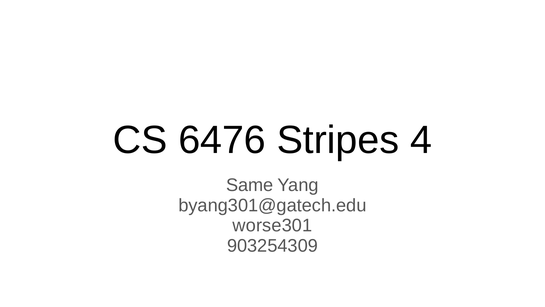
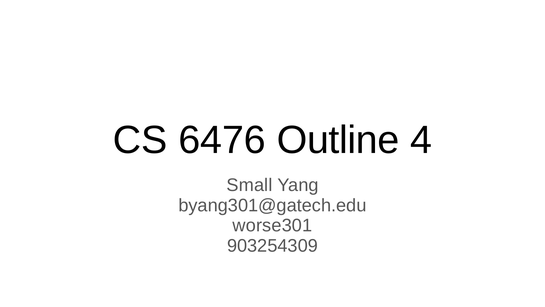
Stripes: Stripes -> Outline
Same: Same -> Small
